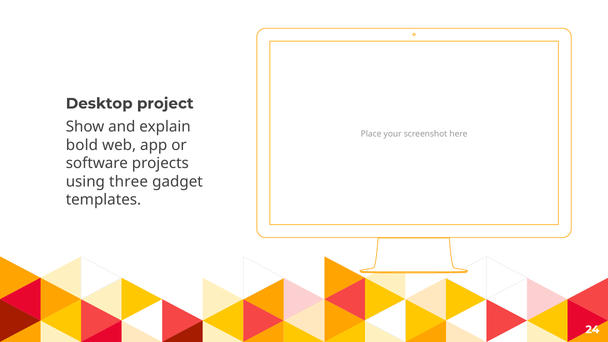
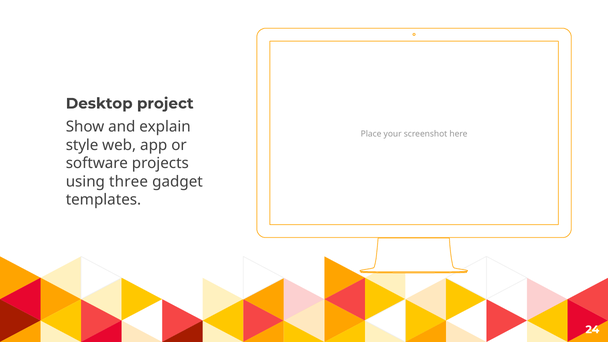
bold: bold -> style
